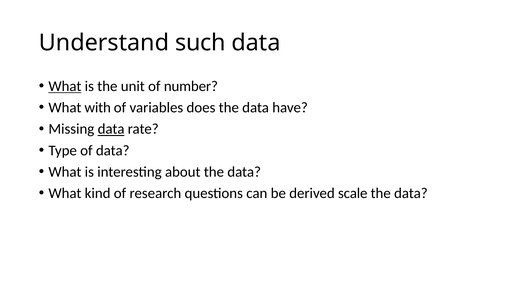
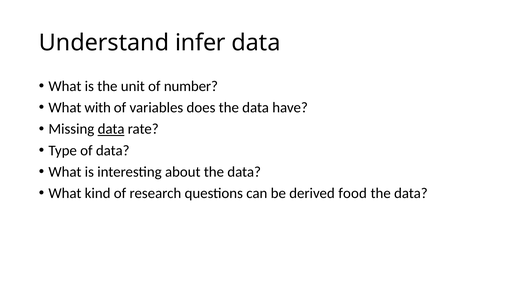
such: such -> infer
What at (65, 86) underline: present -> none
scale: scale -> food
